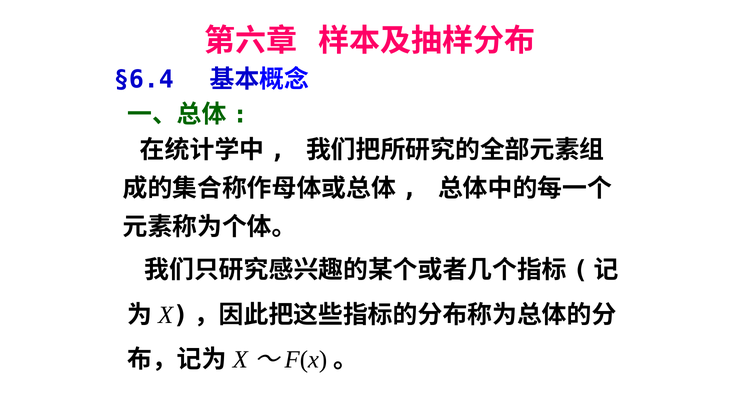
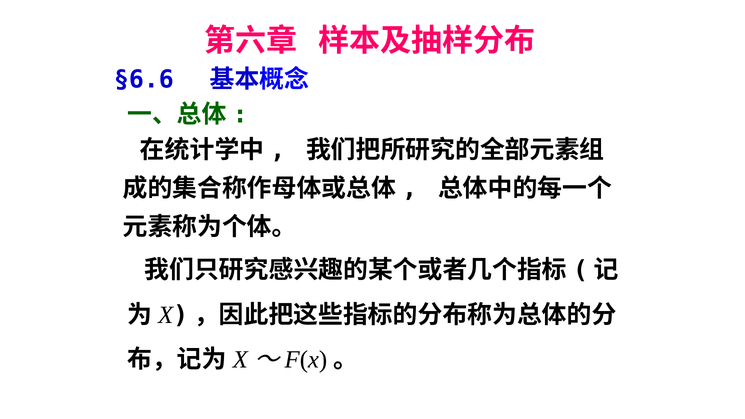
§6.4: §6.4 -> §6.6
